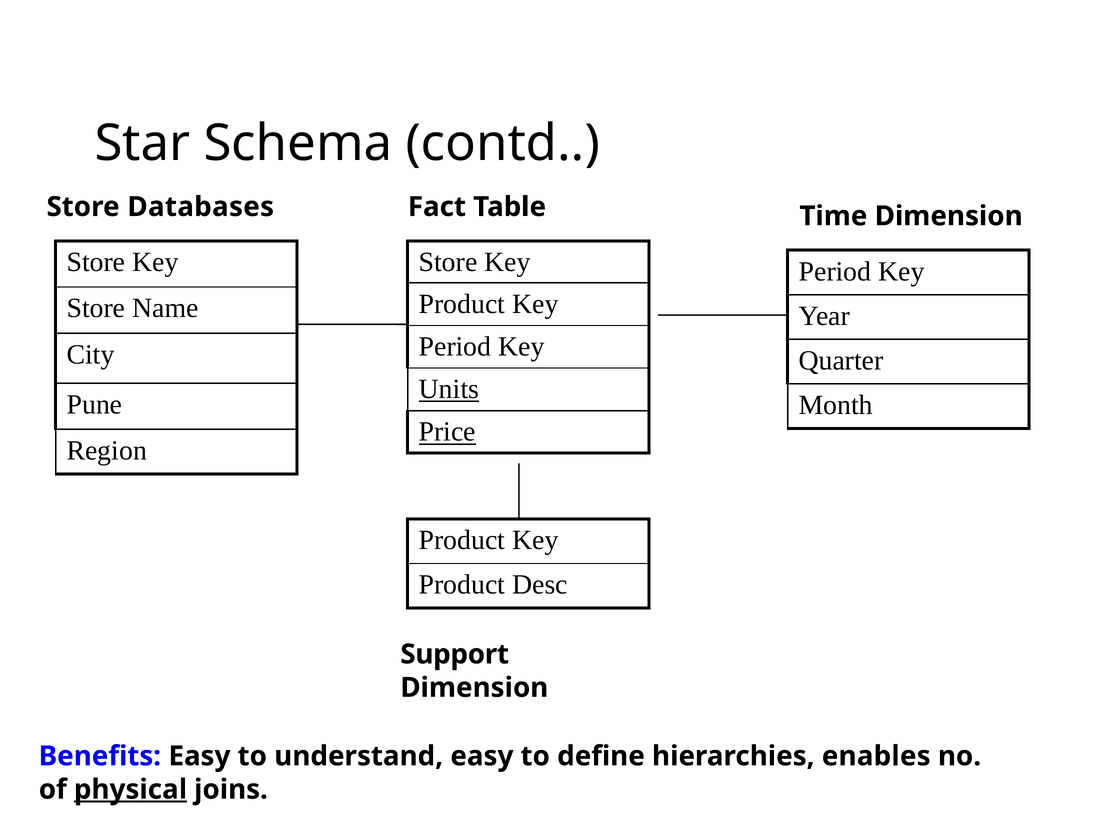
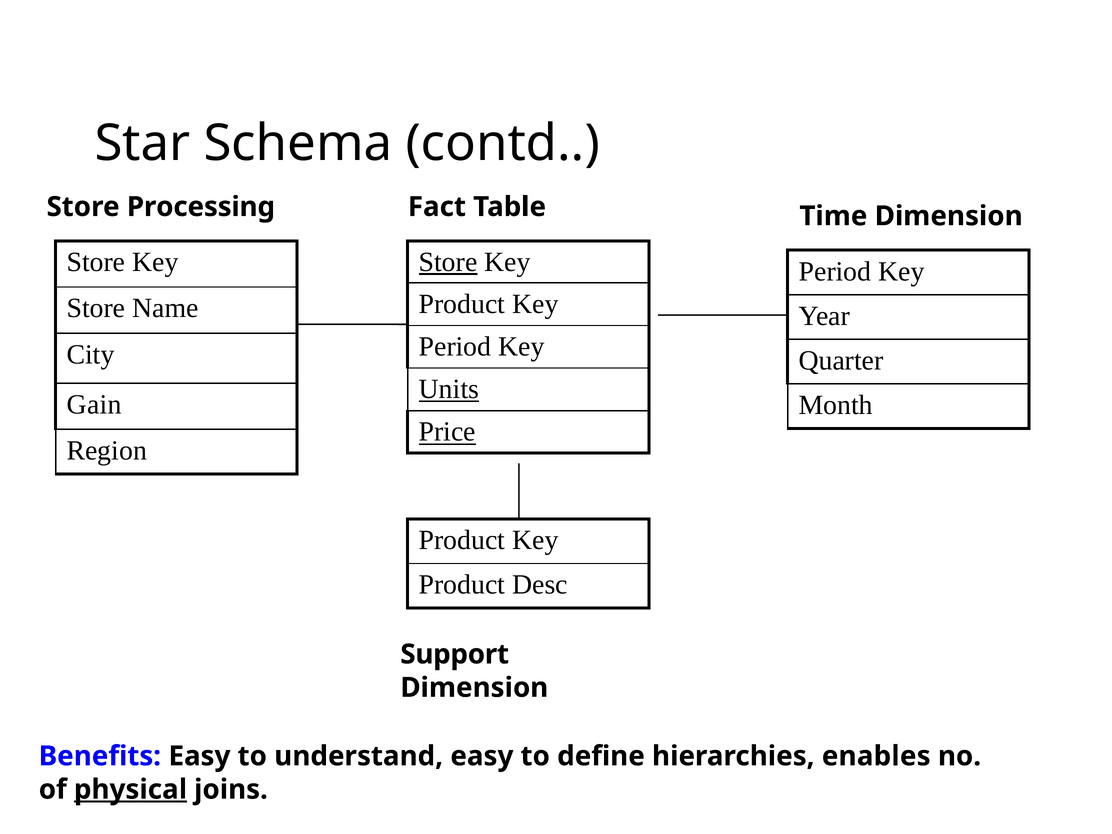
Databases: Databases -> Processing
Store at (448, 262) underline: none -> present
Pune: Pune -> Gain
